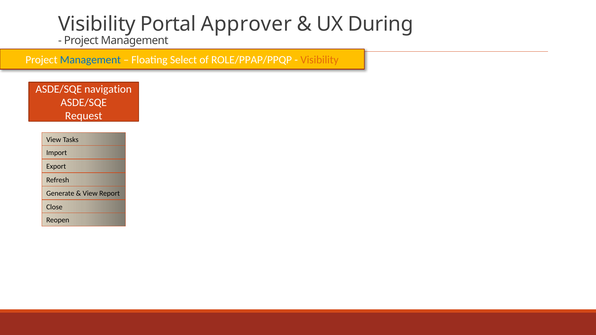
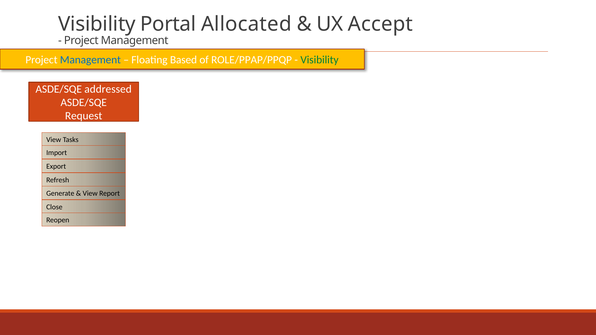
Approver: Approver -> Allocated
During: During -> Accept
Select: Select -> Based
Visibility at (320, 60) colour: orange -> green
navigation: navigation -> addressed
